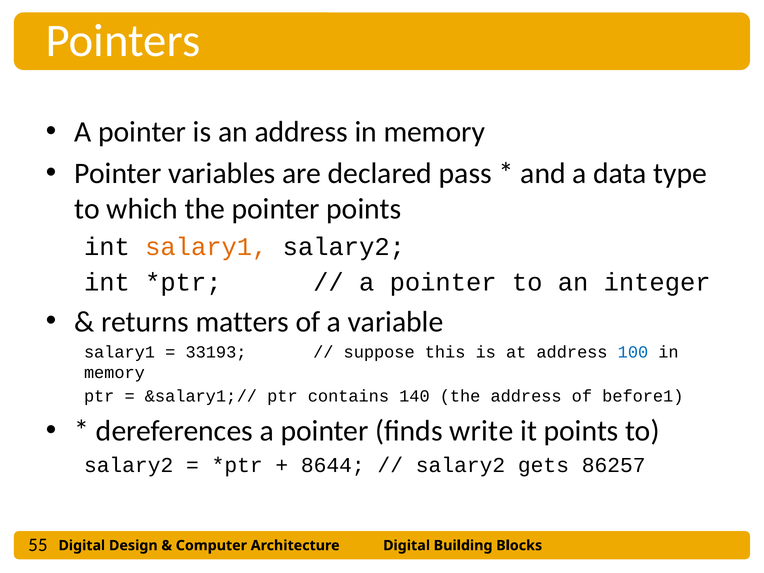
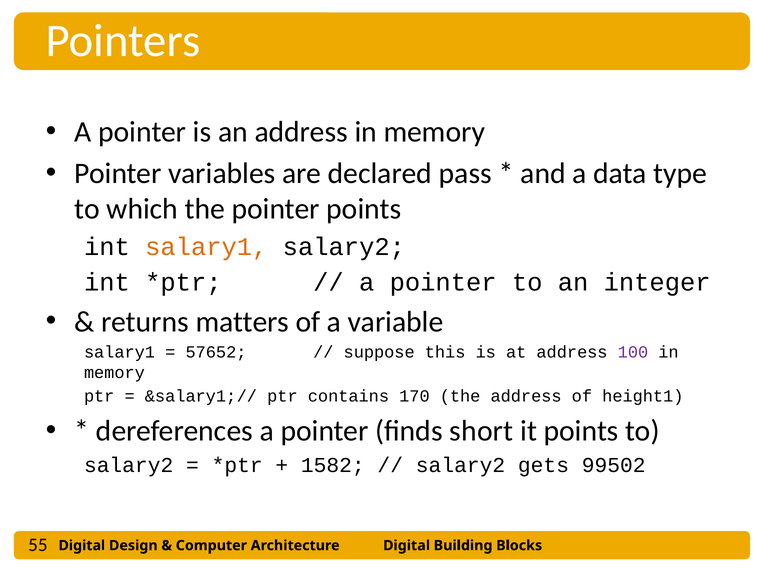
33193: 33193 -> 57652
100 colour: blue -> purple
140: 140 -> 170
before1: before1 -> height1
write: write -> short
8644: 8644 -> 1582
86257: 86257 -> 99502
